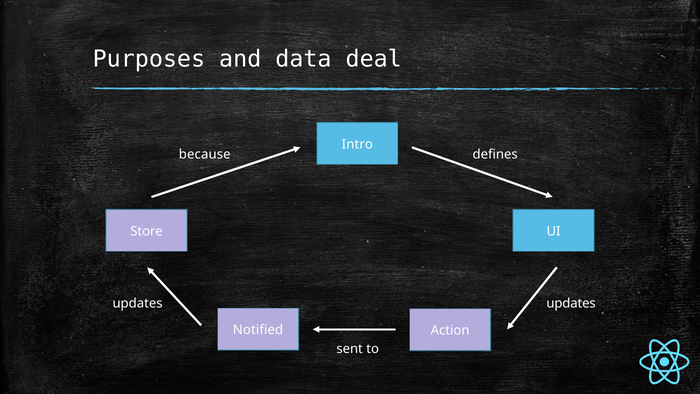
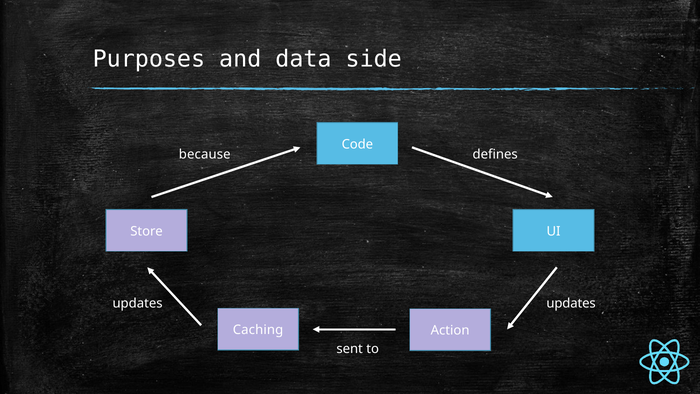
deal: deal -> side
Intro: Intro -> Code
Notified: Notified -> Caching
